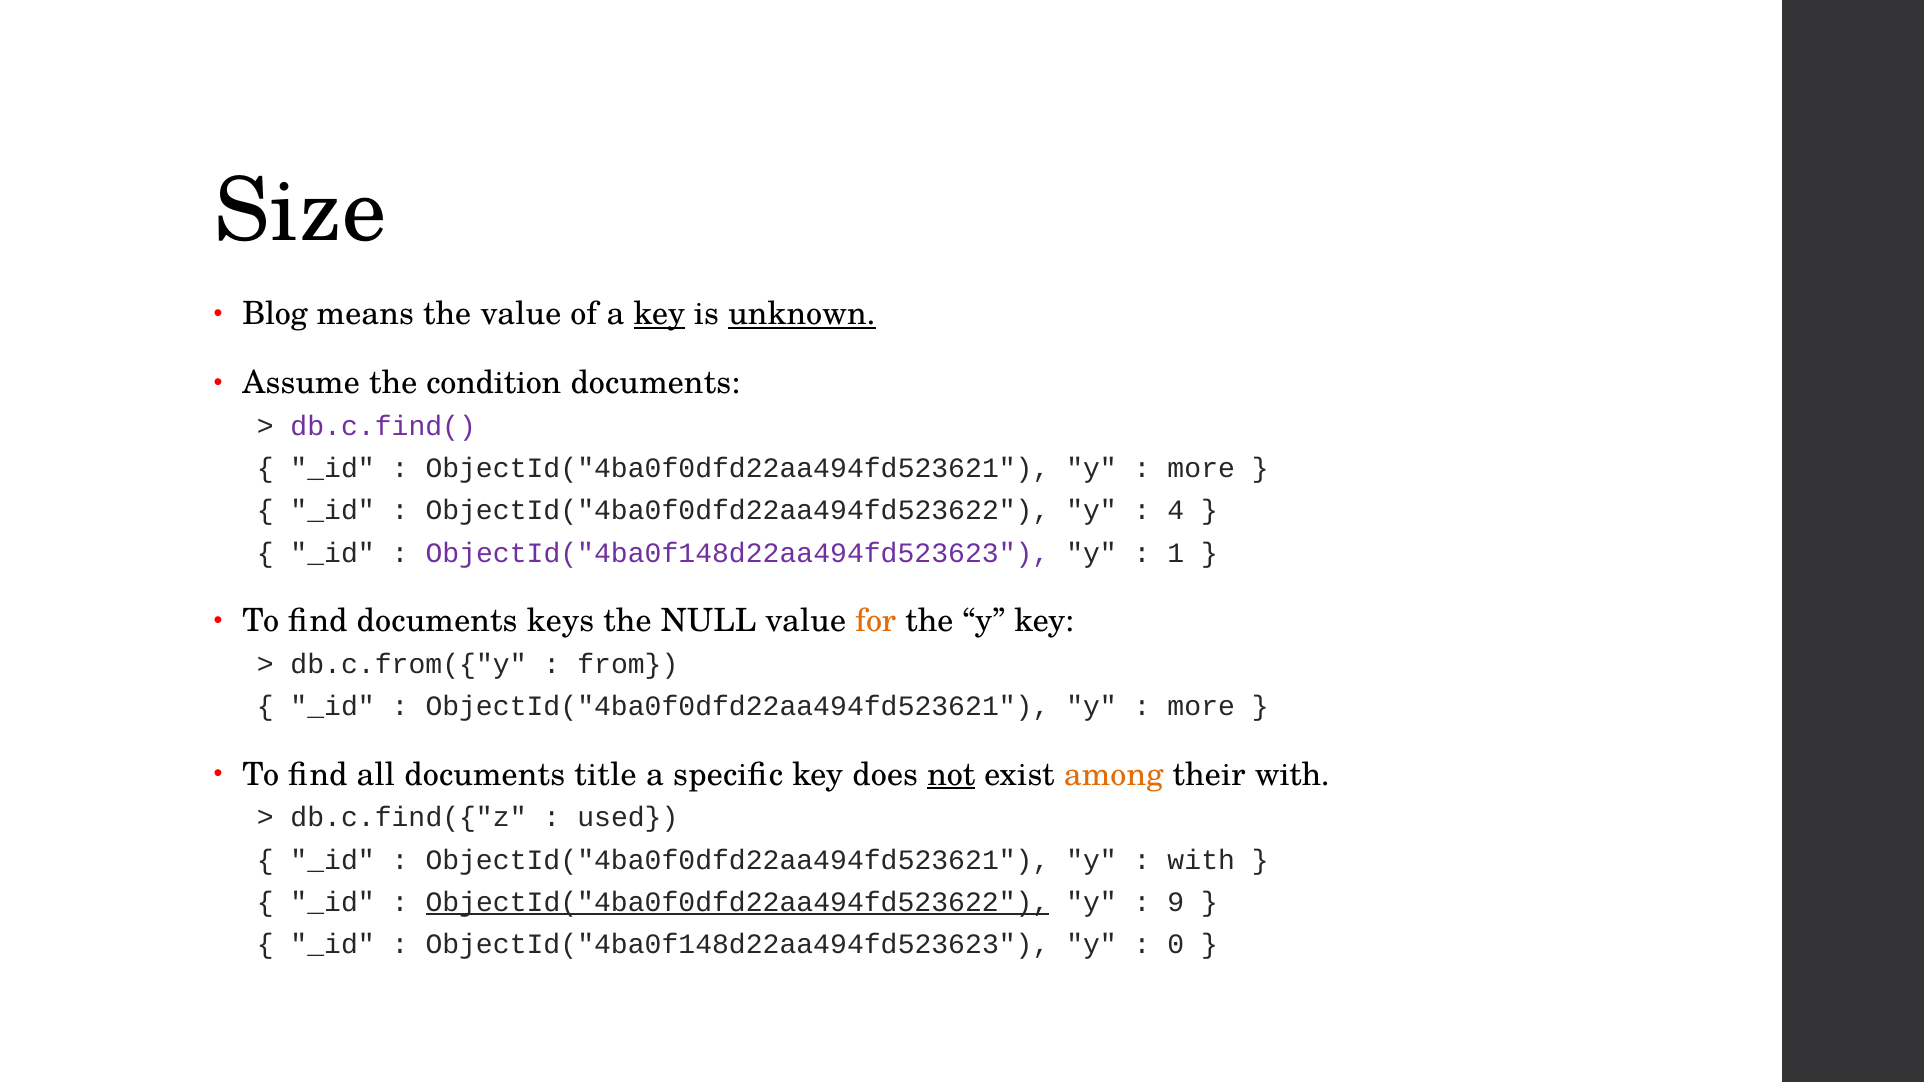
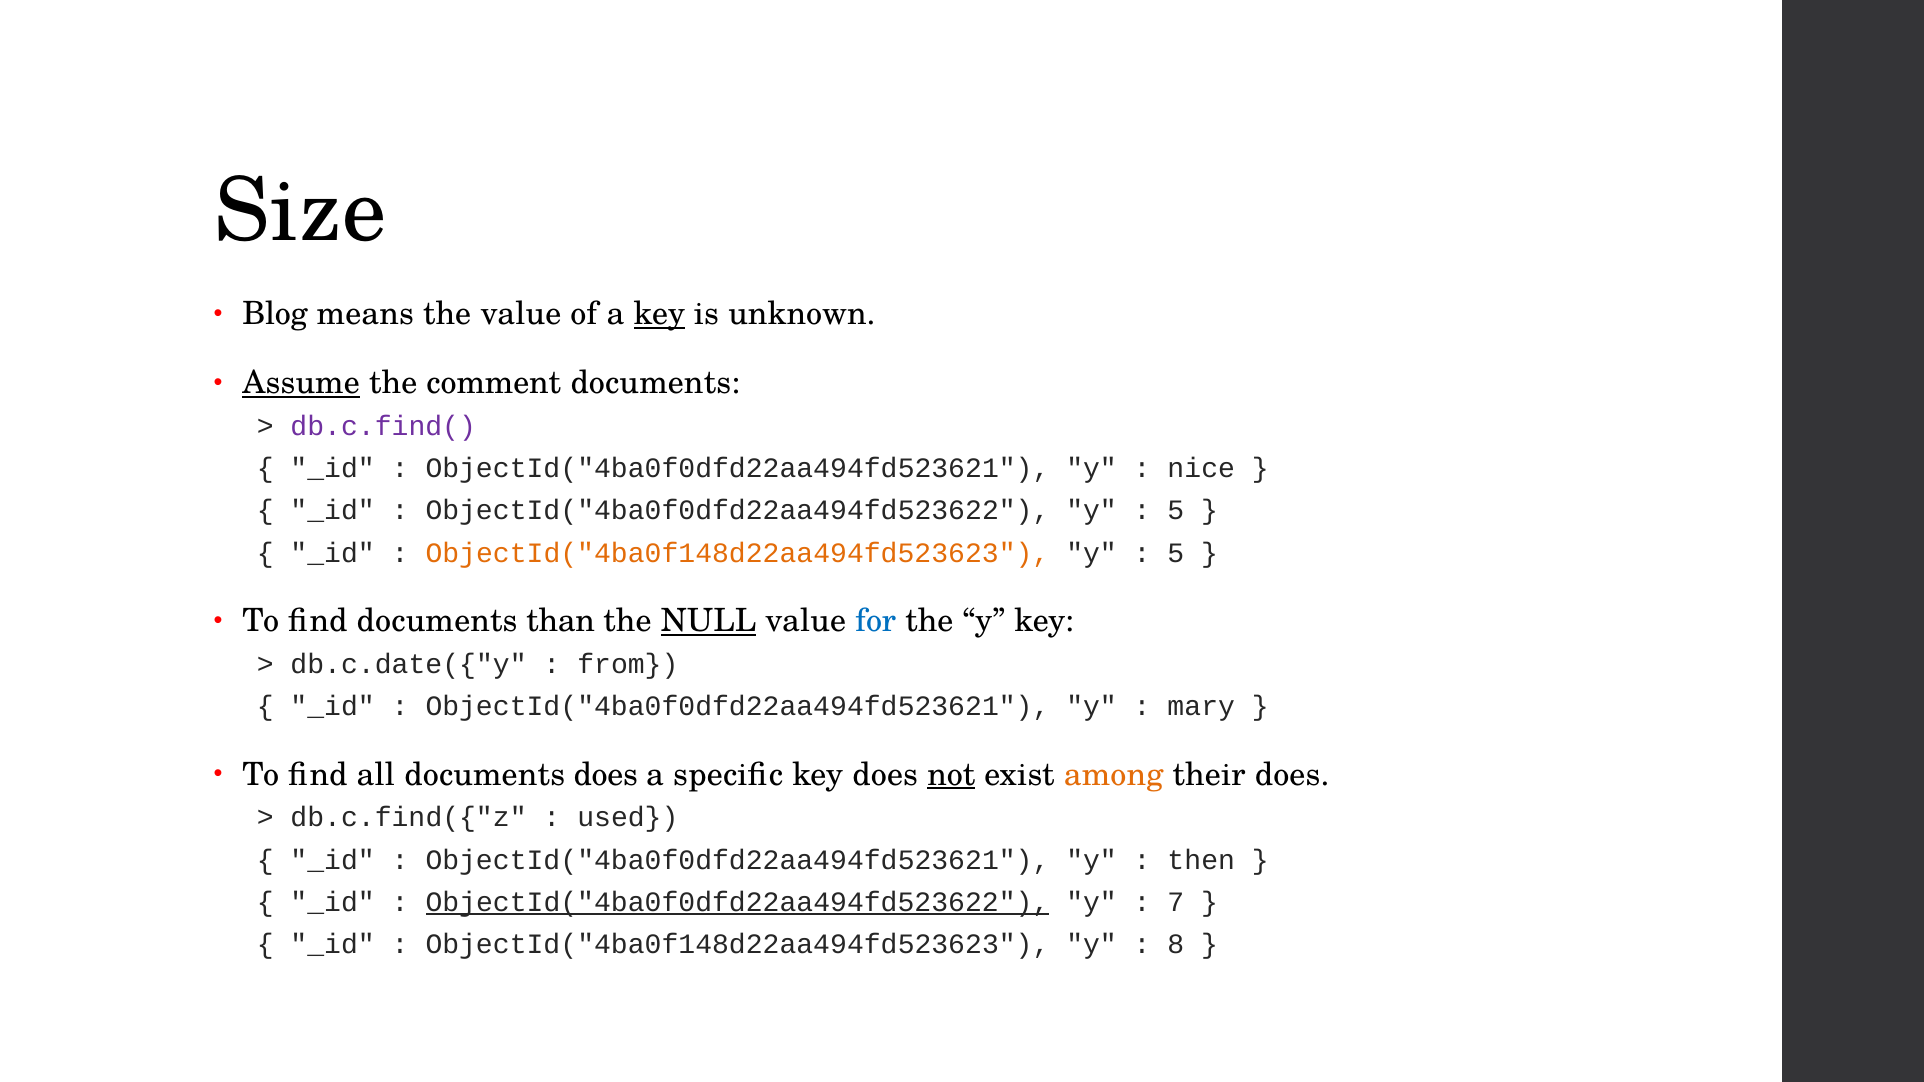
unknown underline: present -> none
Assume underline: none -> present
condition: condition -> comment
more at (1201, 468): more -> nice
4 at (1176, 511): 4 -> 5
ObjectId("4ba0f148d22aa494fd523623 at (737, 553) colour: purple -> orange
1 at (1176, 553): 1 -> 5
keys: keys -> than
NULL underline: none -> present
for colour: orange -> blue
db.c.from({"y: db.c.from({"y -> db.c.date({"y
more at (1201, 707): more -> mary
documents title: title -> does
their with: with -> does
with at (1201, 860): with -> then
9: 9 -> 7
0: 0 -> 8
